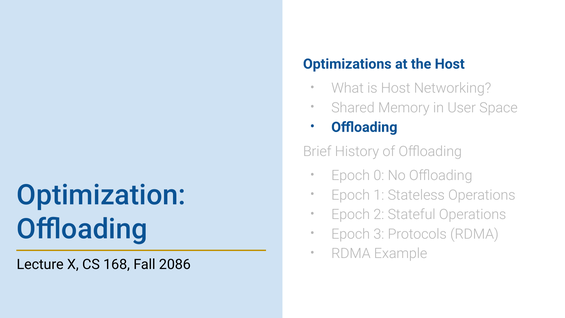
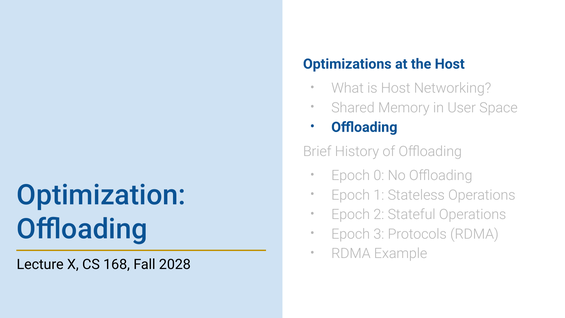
2086: 2086 -> 2028
